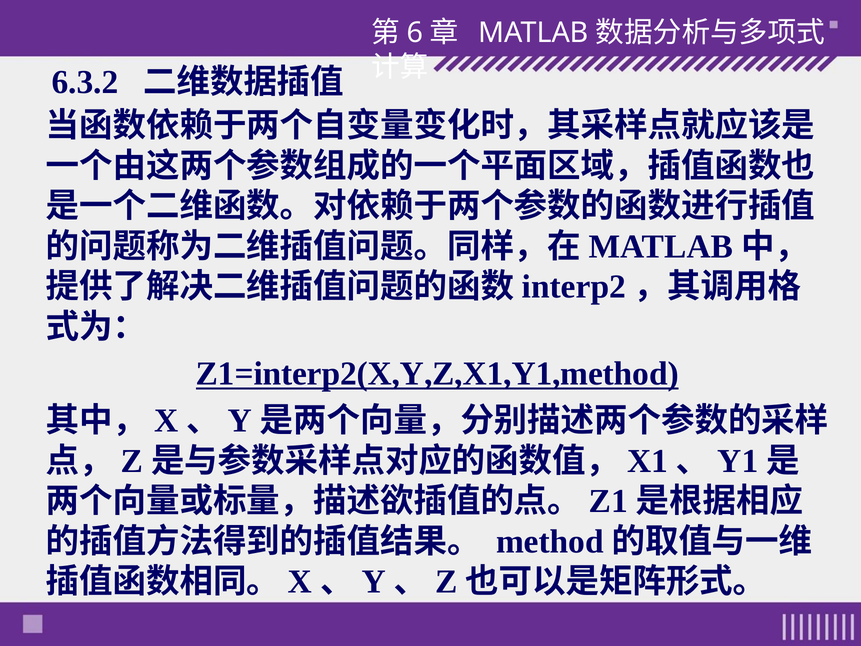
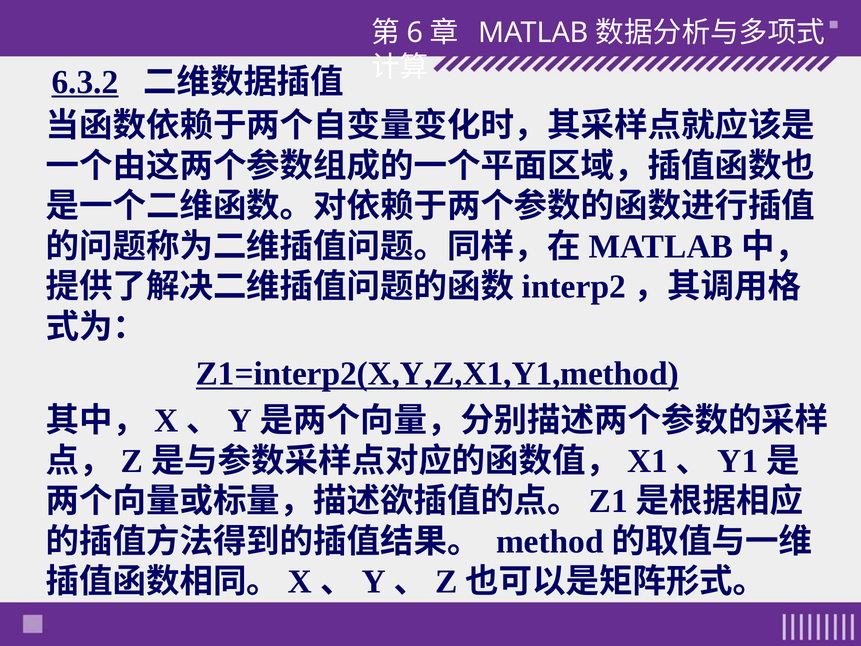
6.3.2 underline: none -> present
